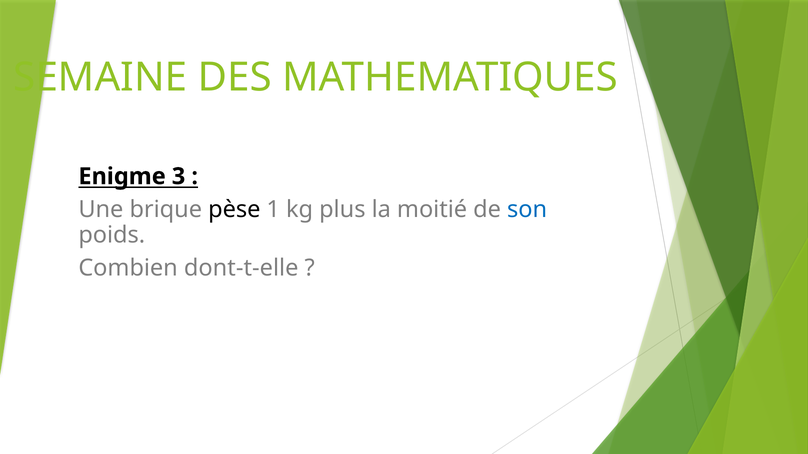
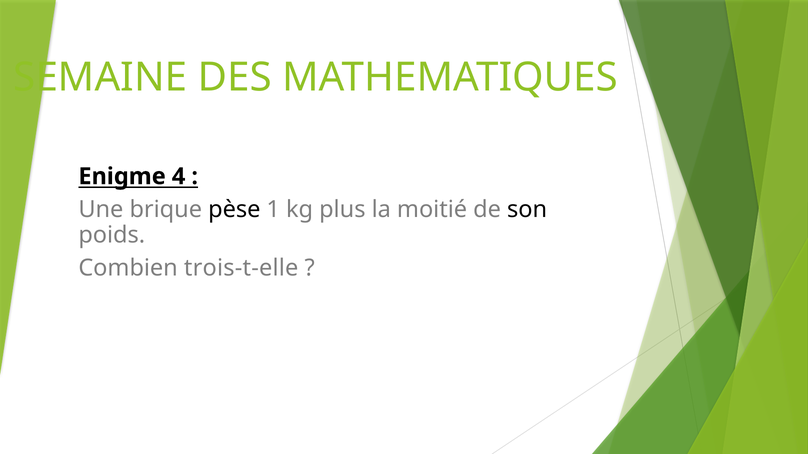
3: 3 -> 4
son colour: blue -> black
dont-t-elle: dont-t-elle -> trois-t-elle
